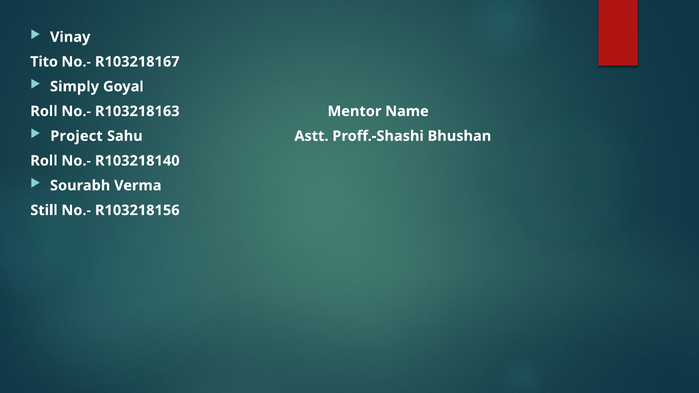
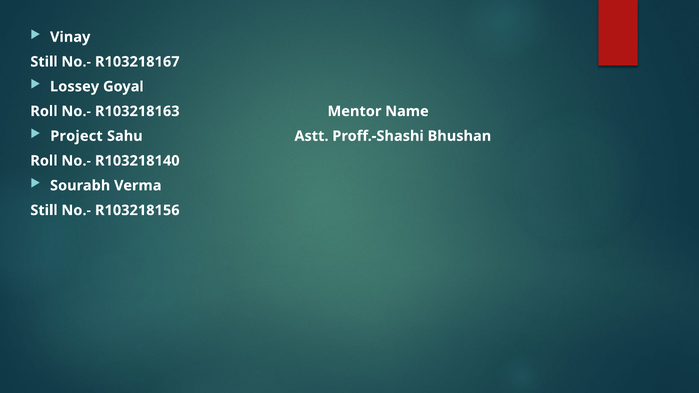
Tito at (44, 62): Tito -> Still
Simply: Simply -> Lossey
